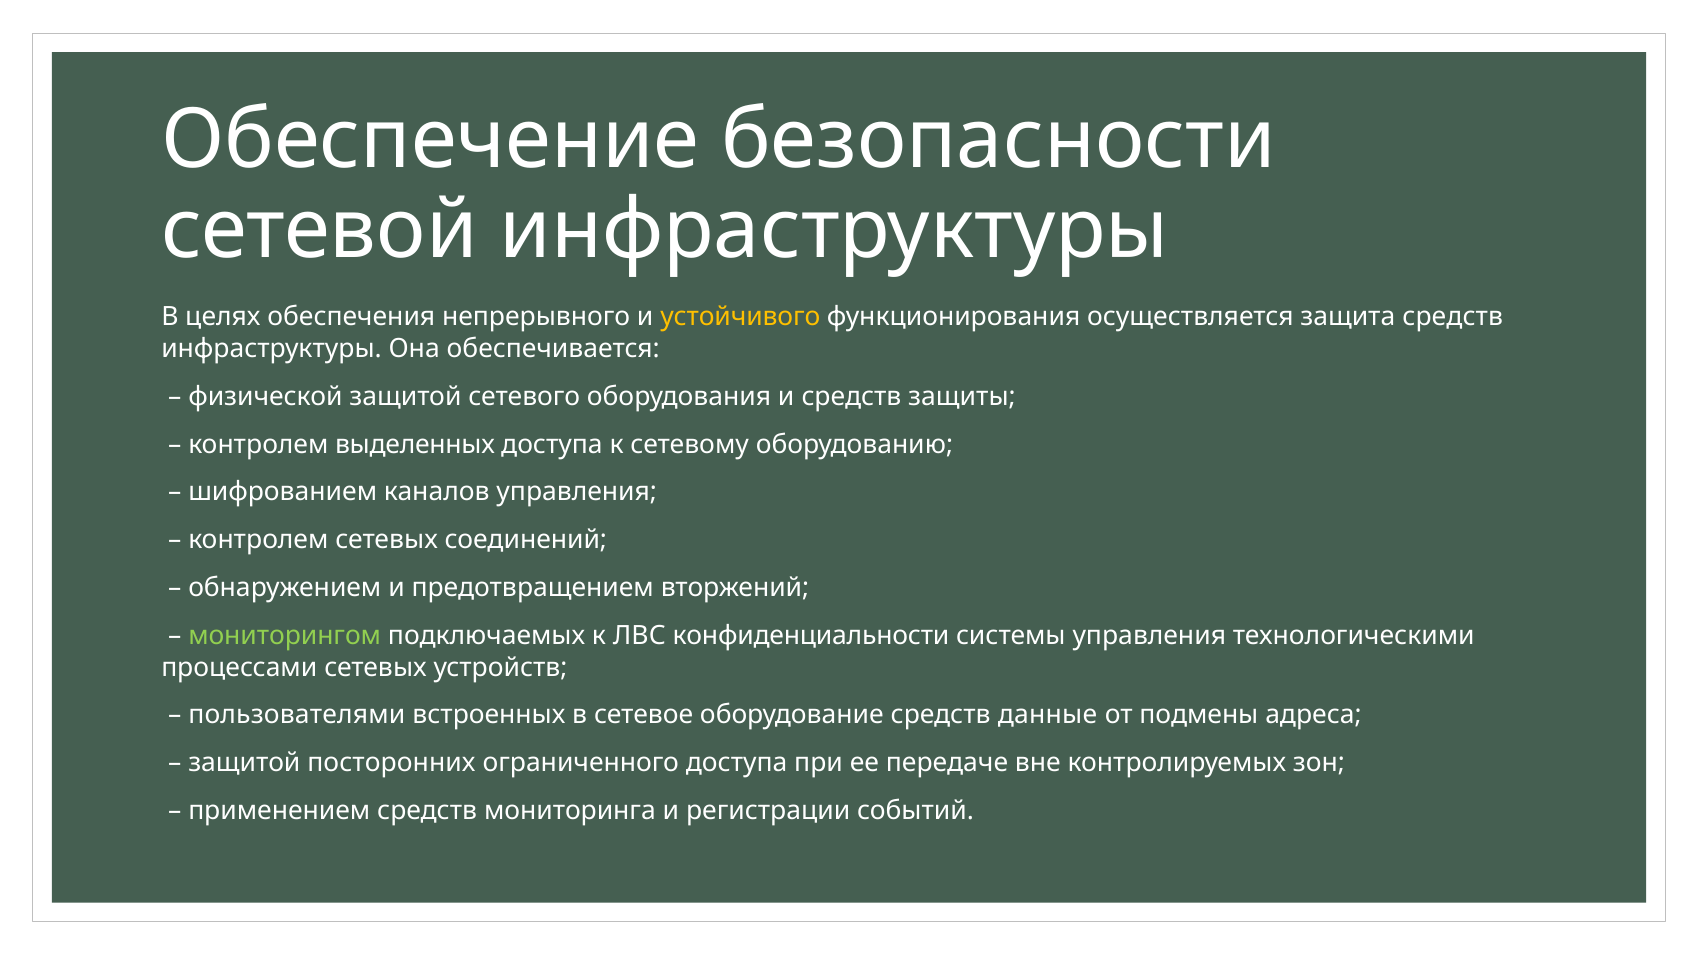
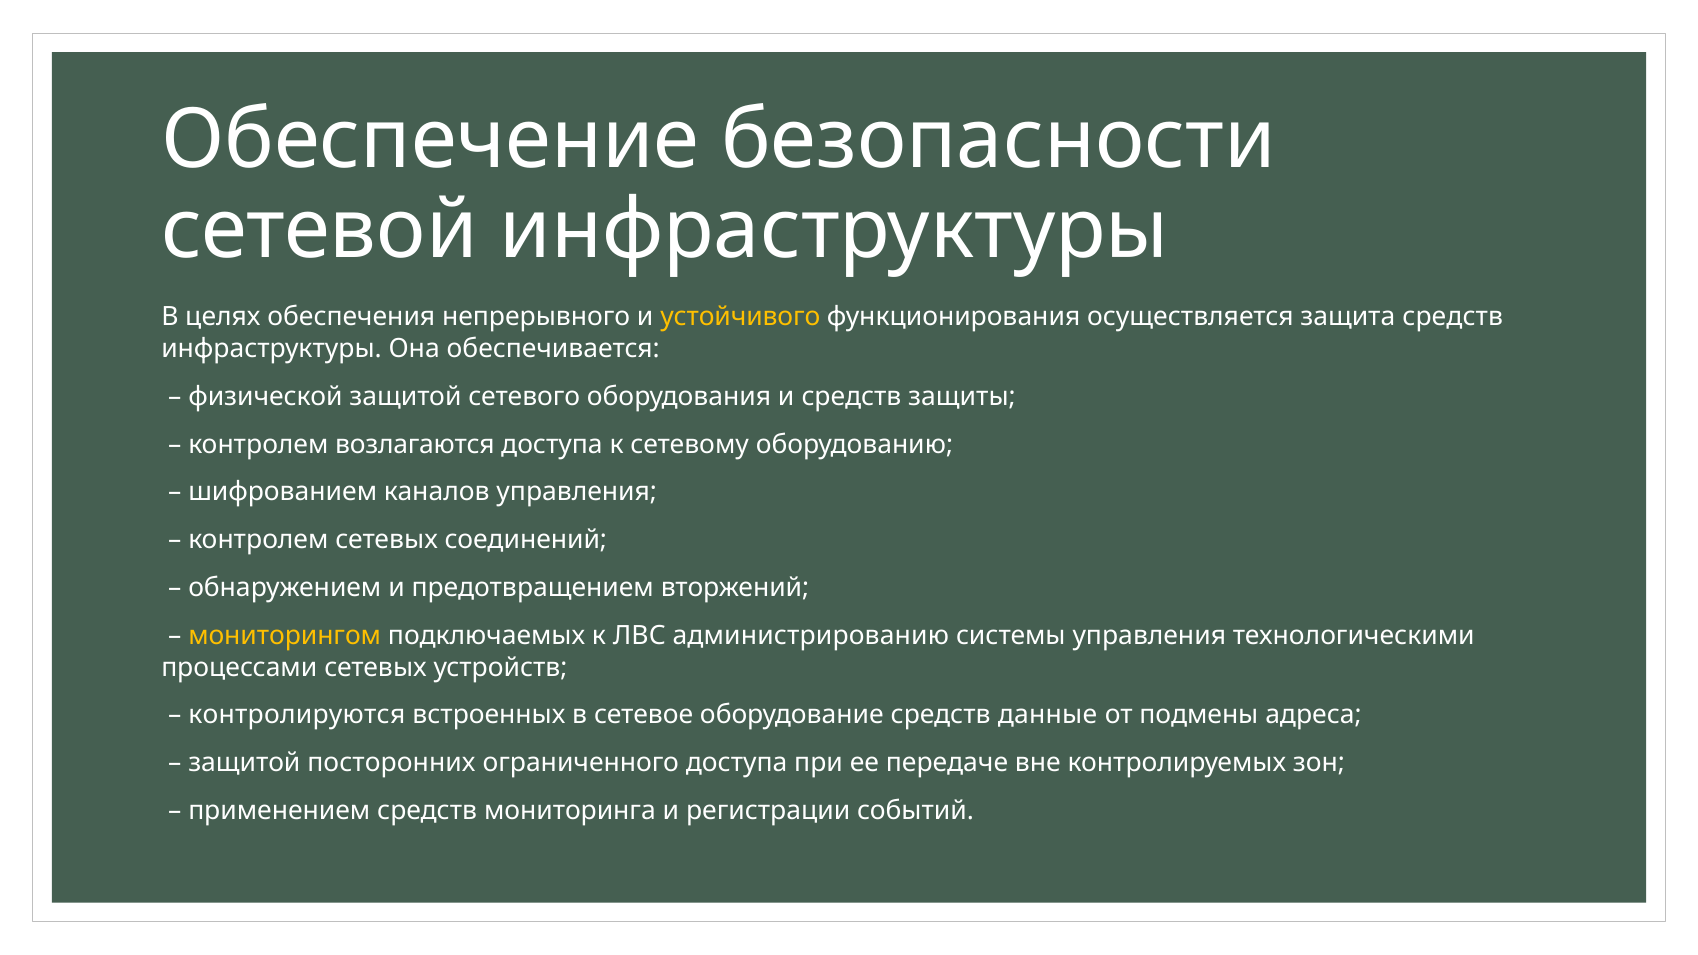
выделенных: выделенных -> возлагаются
мониторингом colour: light green -> yellow
конфиденциальности: конфиденциальности -> администрированию
пользователями: пользователями -> контролируются
